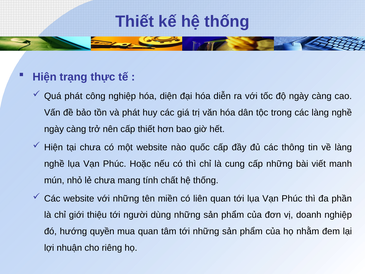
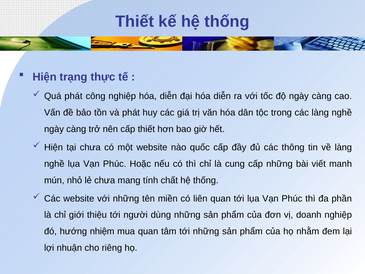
nghiệp hóa diện: diện -> diễn
quyền: quyền -> nhiệm
